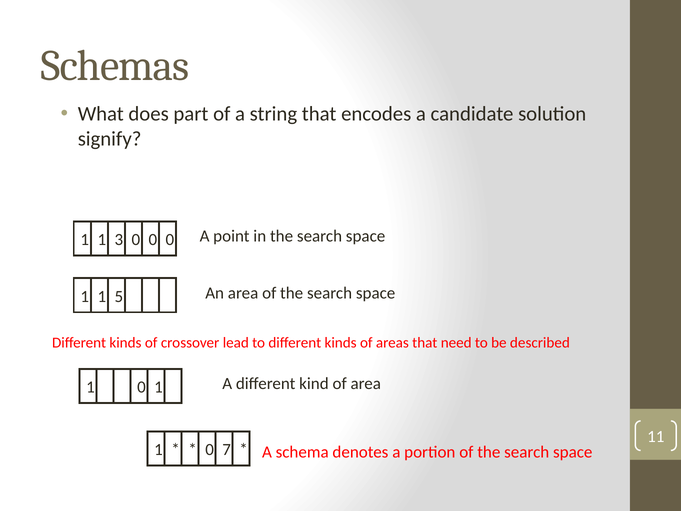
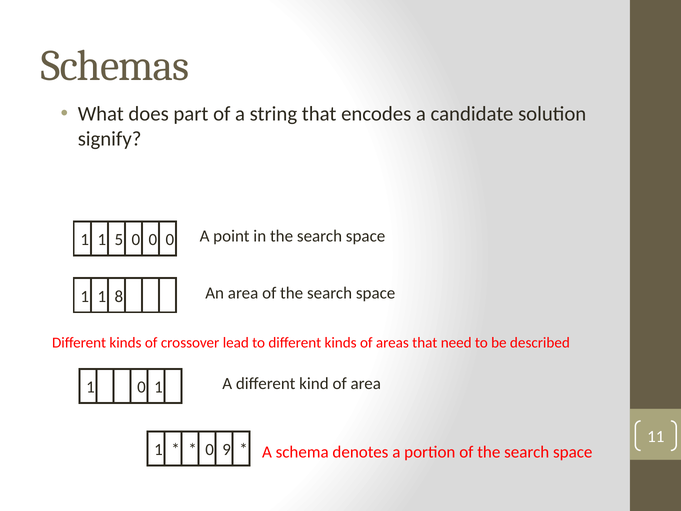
3: 3 -> 5
5: 5 -> 8
7: 7 -> 9
